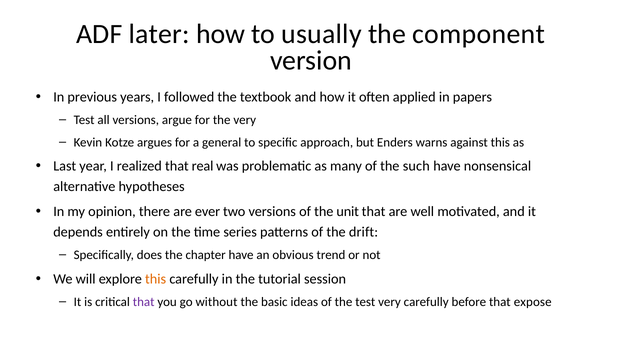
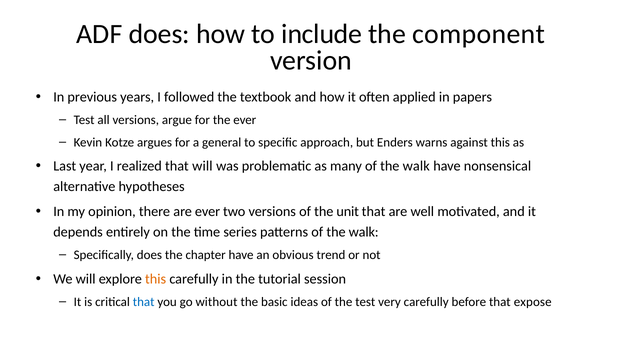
ADF later: later -> does
usually: usually -> include
the very: very -> ever
that real: real -> will
many of the such: such -> walk
patterns of the drift: drift -> walk
that at (144, 302) colour: purple -> blue
